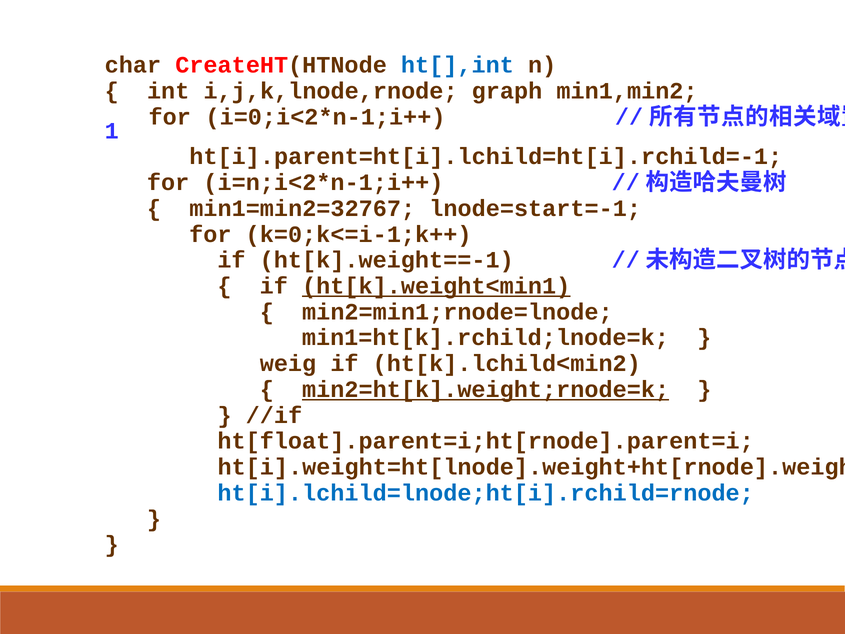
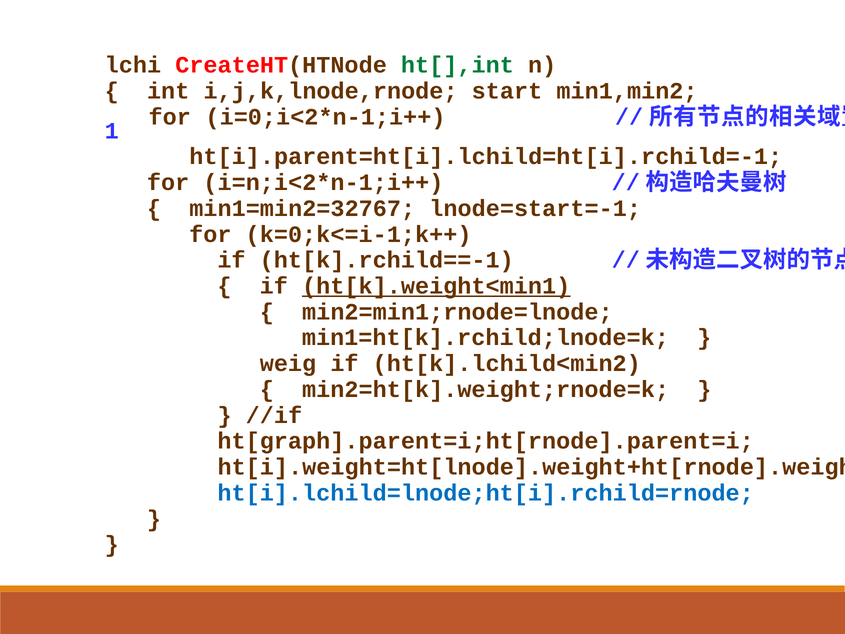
char: char -> lchi
ht[],int colour: blue -> green
graph: graph -> start
ht[k].weight==-1: ht[k].weight==-1 -> ht[k].rchild==-1
min2=ht[k].weight;rnode=k underline: present -> none
ht[float].parent=i;ht[rnode].parent=i: ht[float].parent=i;ht[rnode].parent=i -> ht[graph].parent=i;ht[rnode].parent=i
